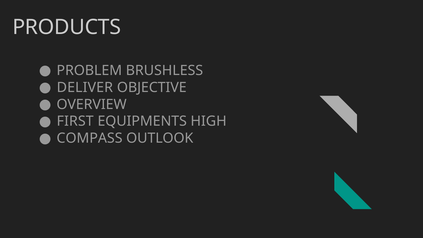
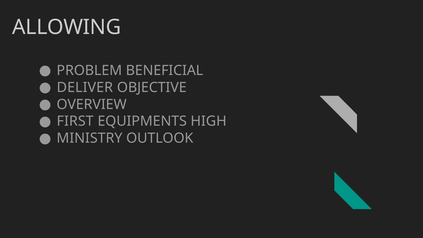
PRODUCTS: PRODUCTS -> ALLOWING
BRUSHLESS: BRUSHLESS -> BENEFICIAL
COMPASS: COMPASS -> MINISTRY
